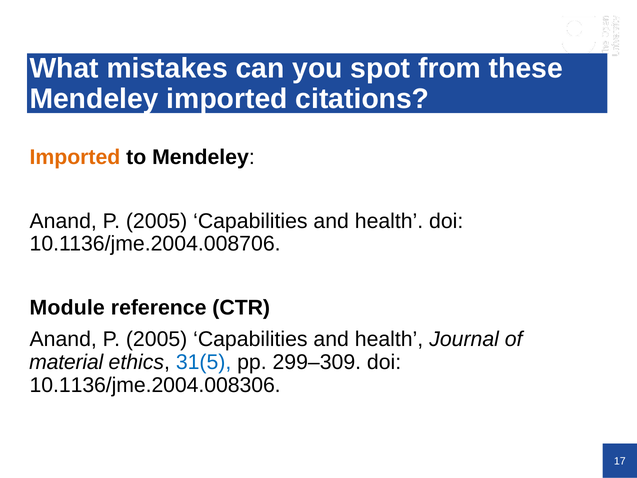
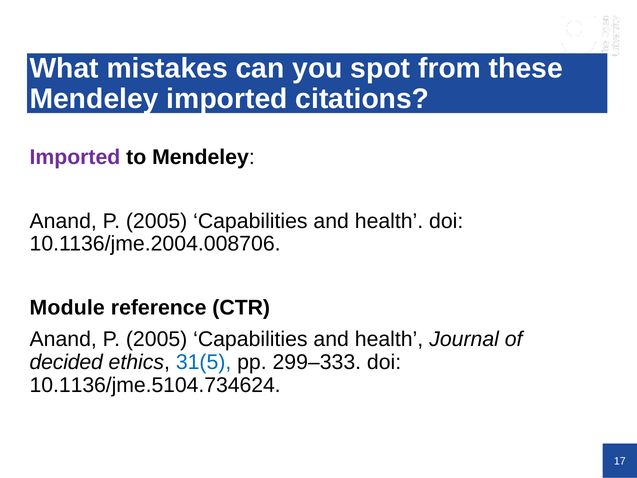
Imported at (75, 157) colour: orange -> purple
material: material -> decided
299–309: 299–309 -> 299–333
10.1136/jme.2004.008306: 10.1136/jme.2004.008306 -> 10.1136/jme.5104.734624
